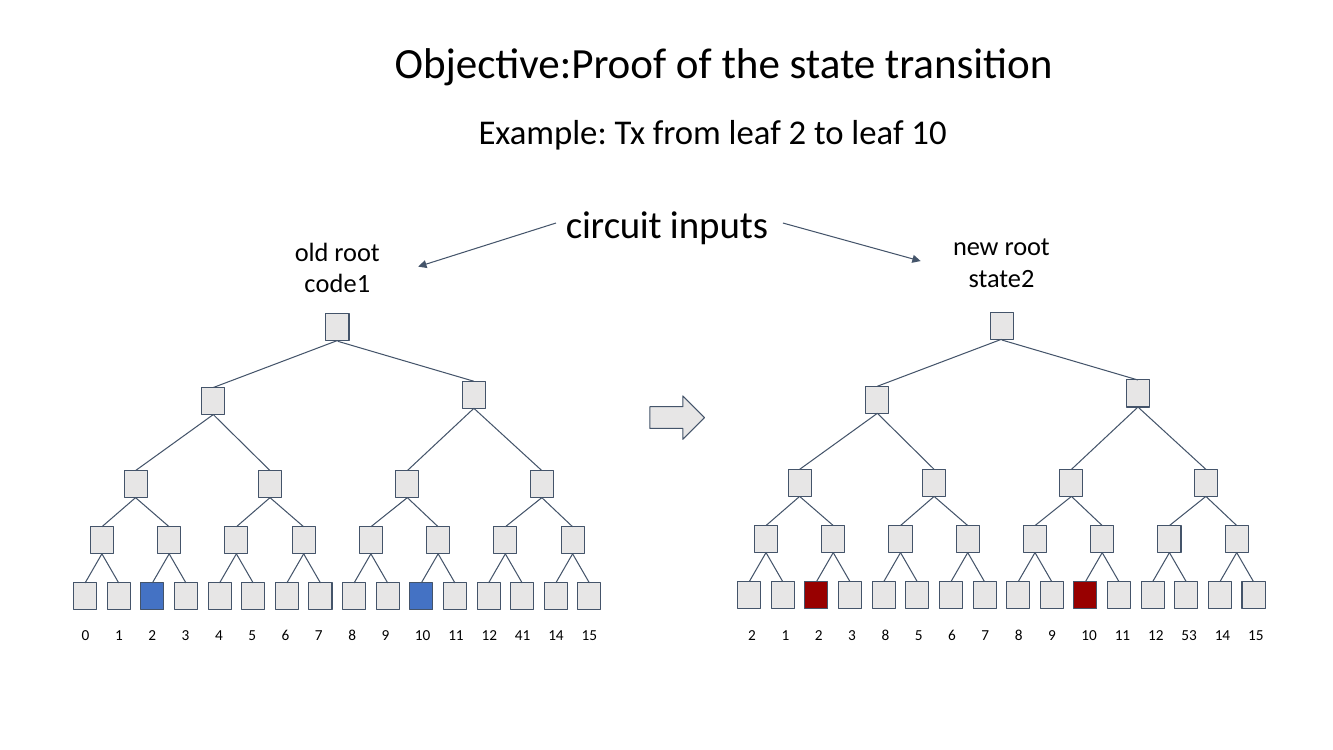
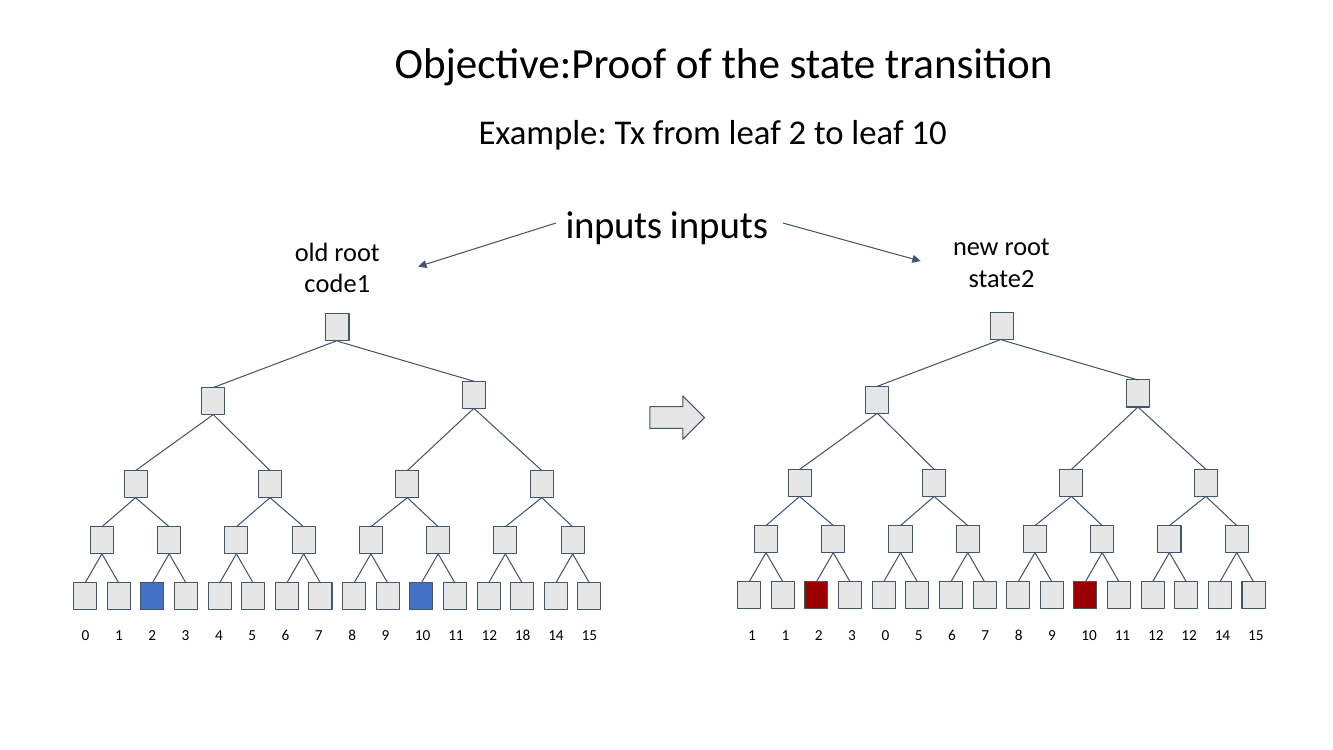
circuit at (614, 226): circuit -> inputs
41: 41 -> 18
15 2: 2 -> 1
3 8: 8 -> 0
12 53: 53 -> 12
